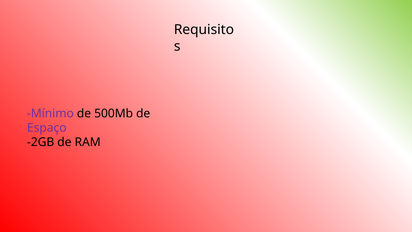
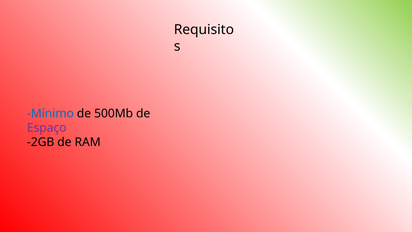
Mínimo colour: purple -> blue
